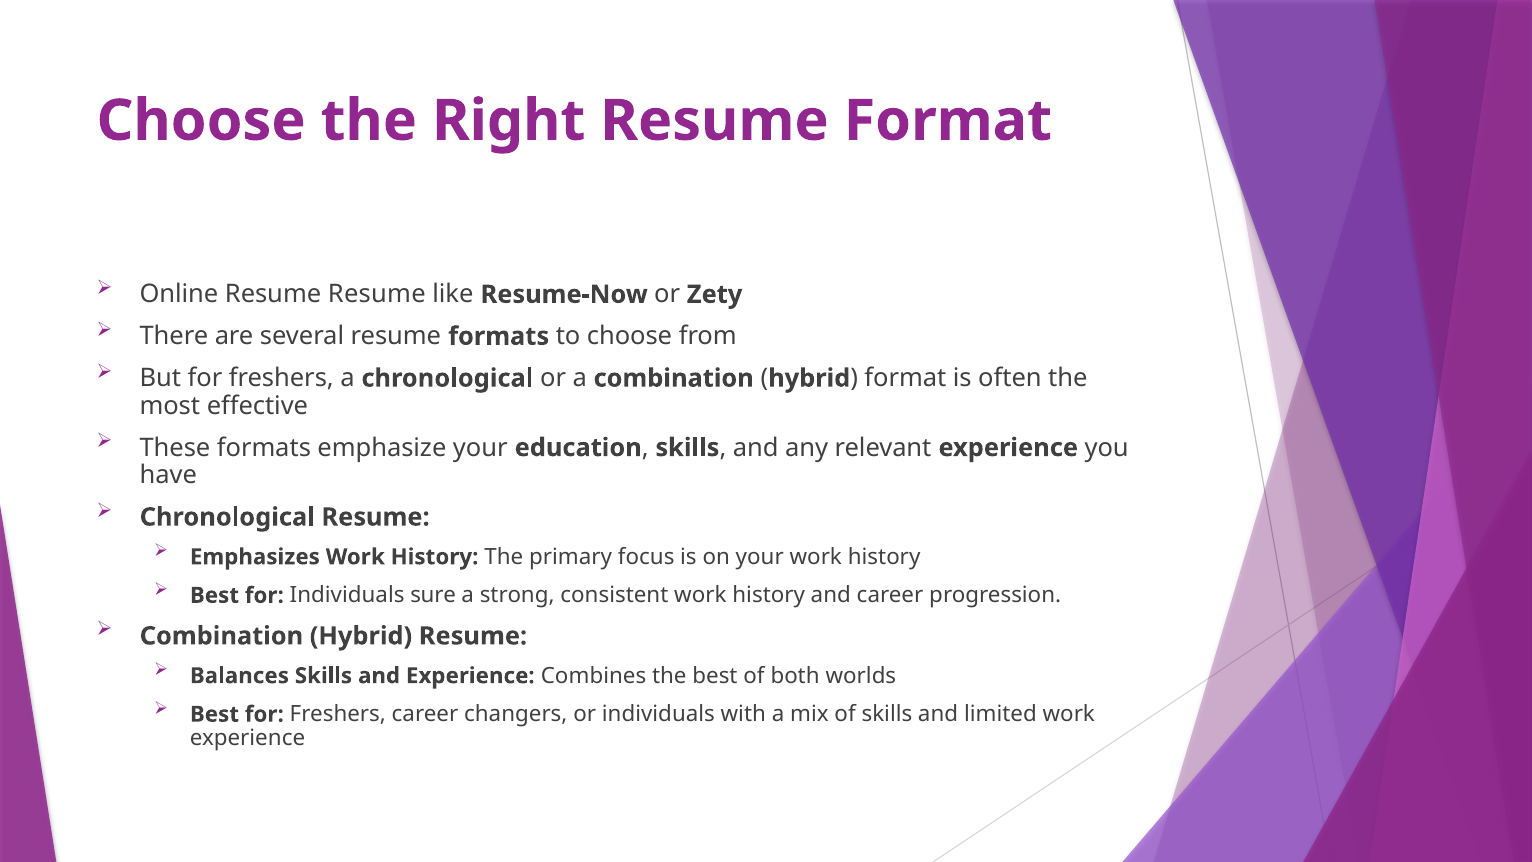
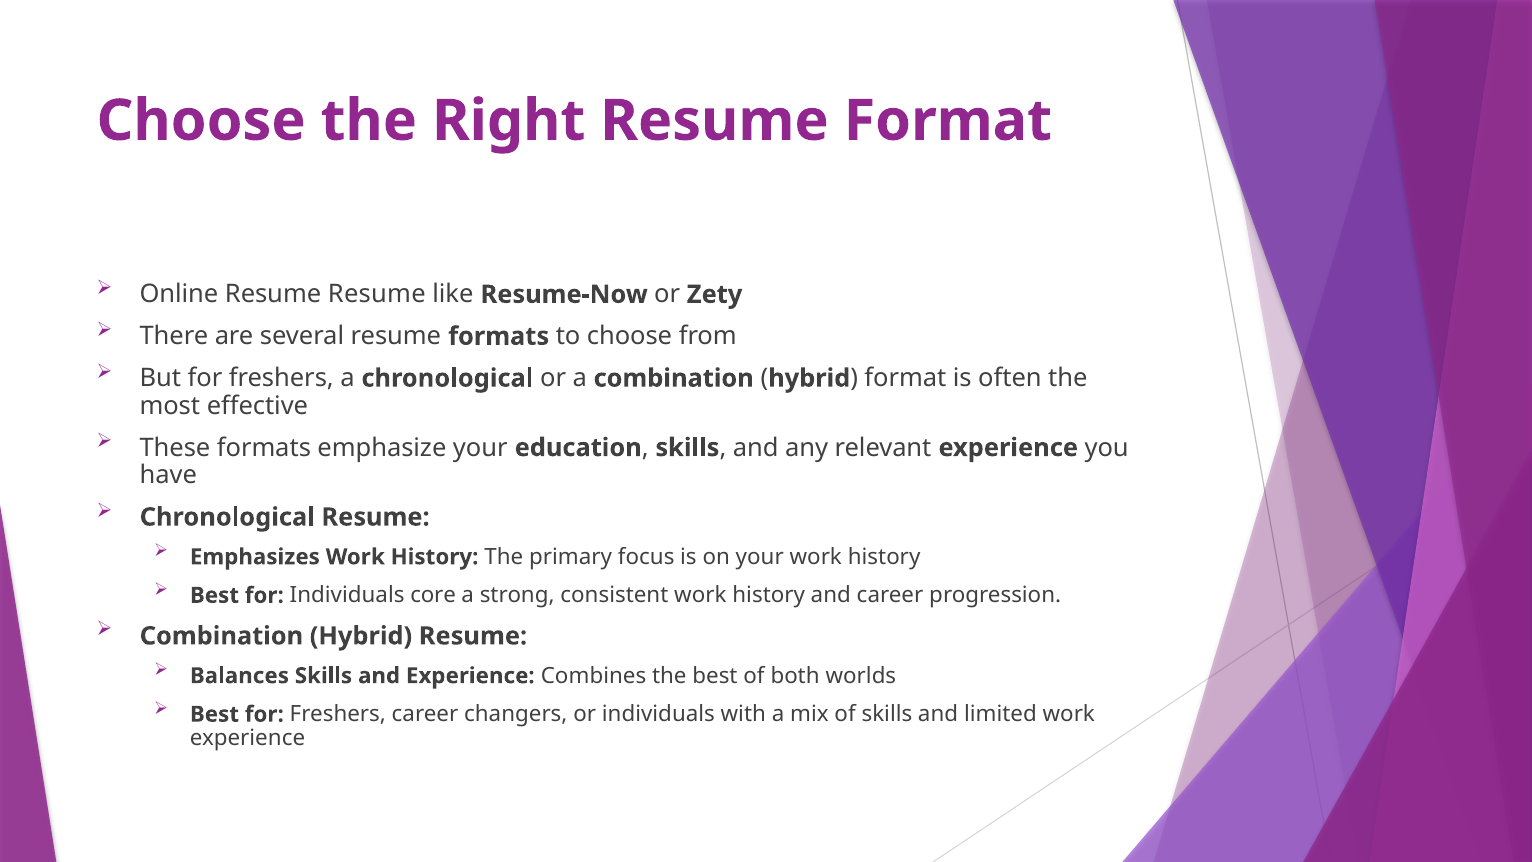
sure: sure -> core
